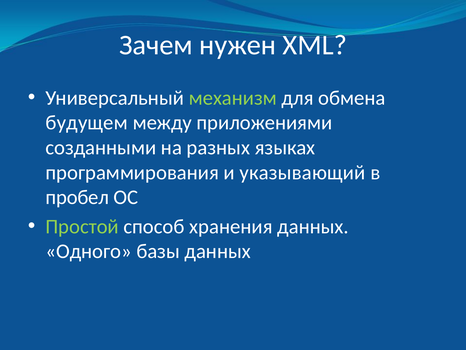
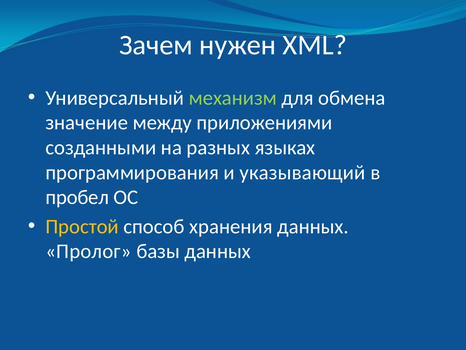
будущем: будущем -> значение
Простой colour: light green -> yellow
Одного: Одного -> Пролог
